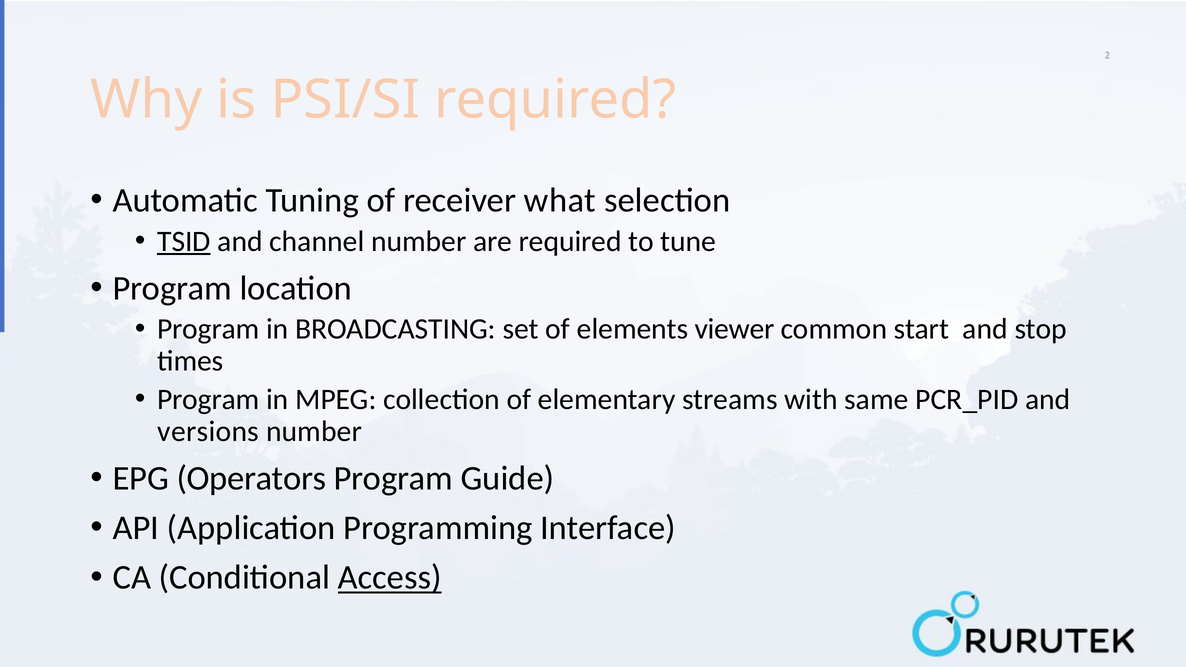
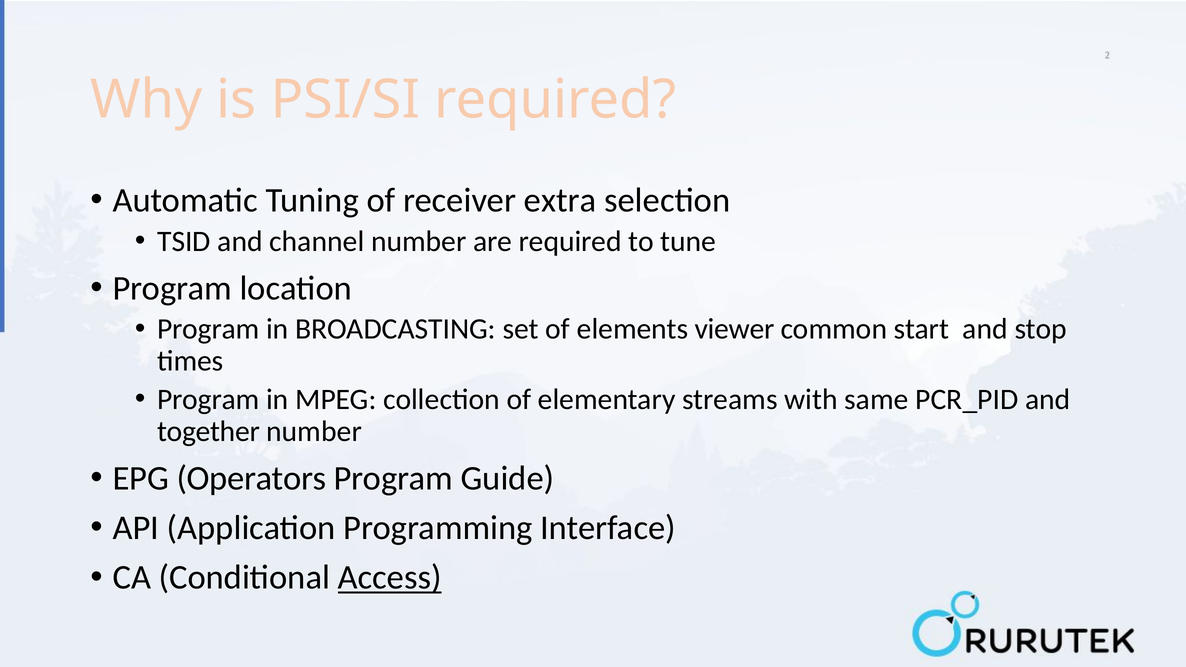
what: what -> extra
TSID underline: present -> none
versions: versions -> together
